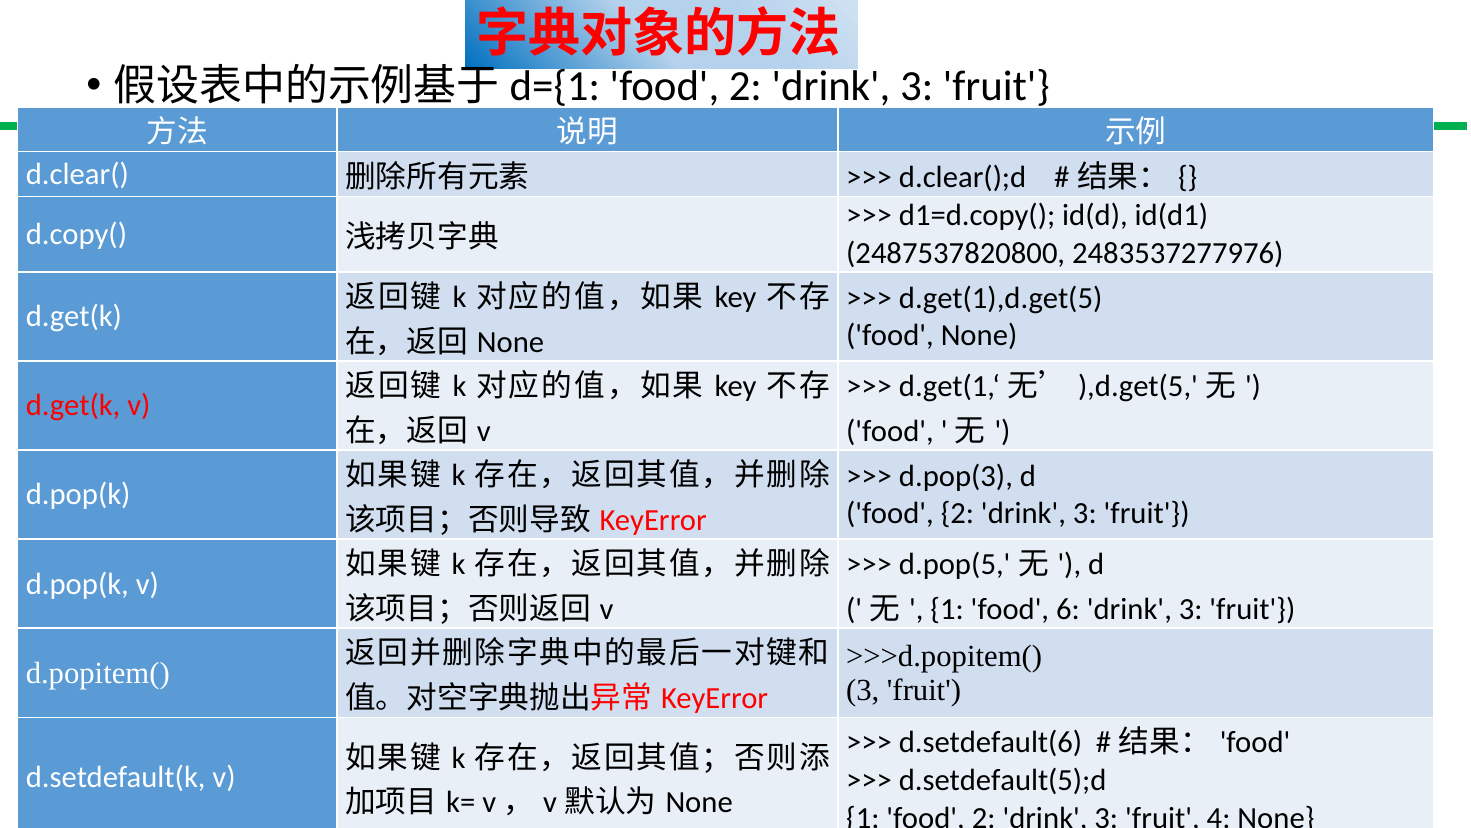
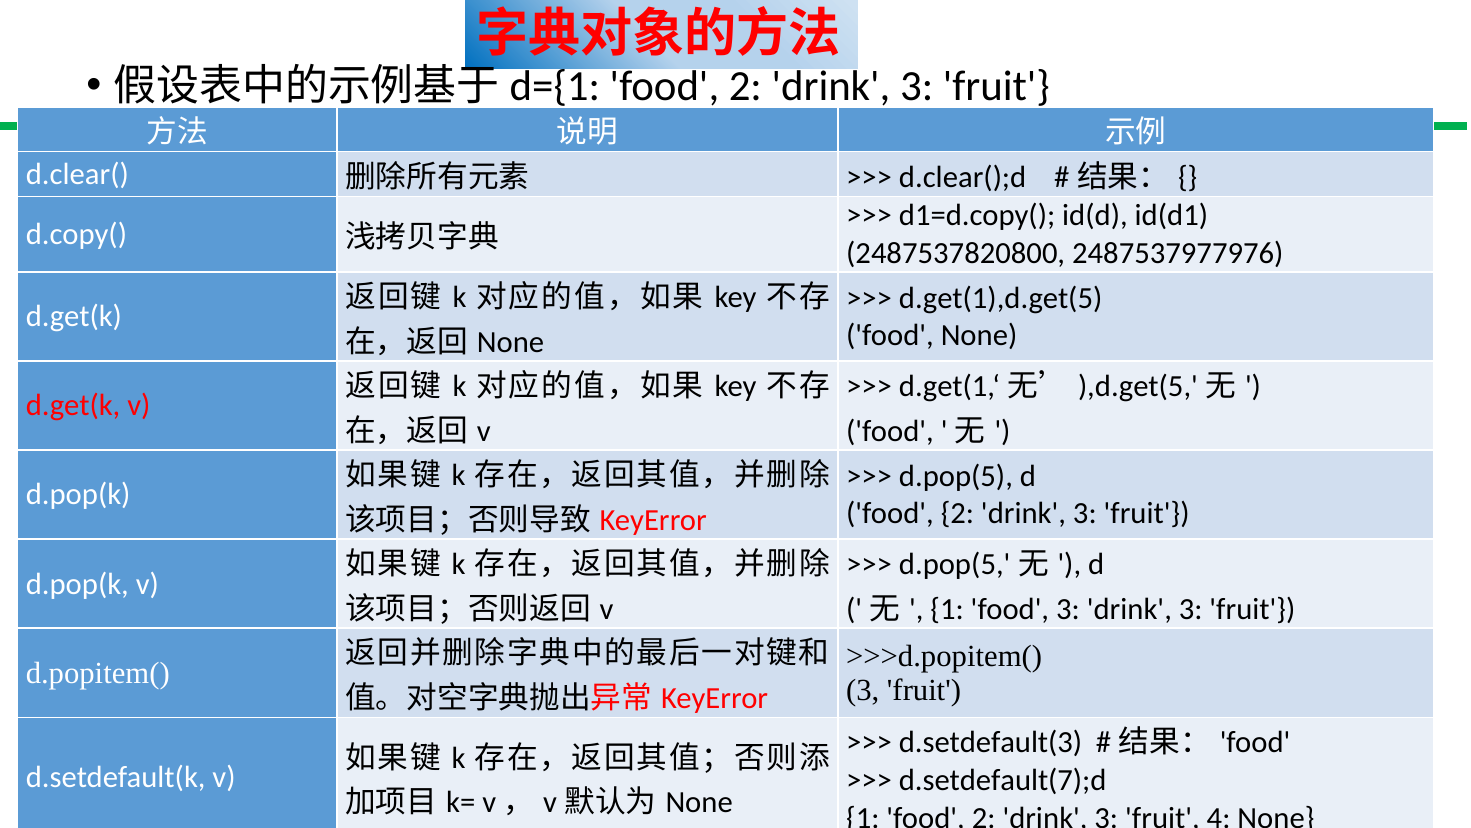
2483537277976: 2483537277976 -> 2487537977976
d.pop(3: d.pop(3 -> d.pop(5
food 6: 6 -> 3
d.setdefault(6: d.setdefault(6 -> d.setdefault(3
d.setdefault(5);d: d.setdefault(5);d -> d.setdefault(7);d
